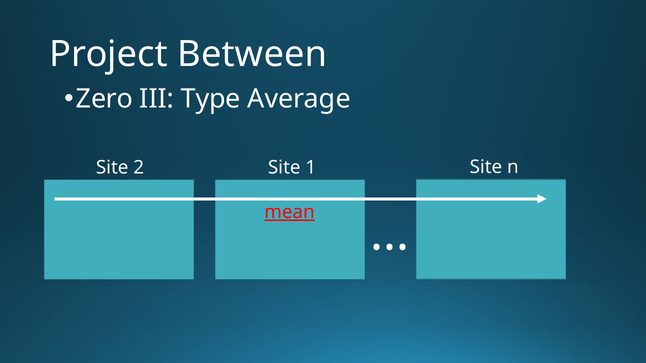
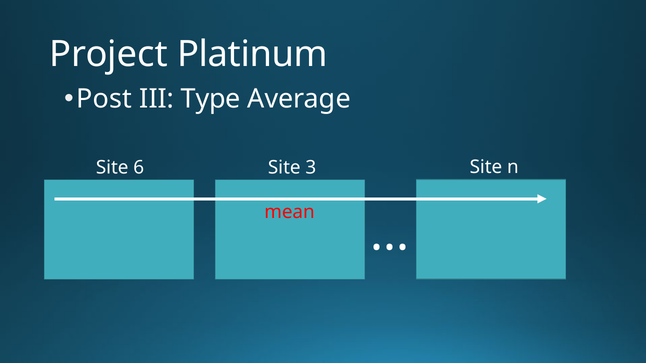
Between: Between -> Platinum
Zero: Zero -> Post
2: 2 -> 6
1: 1 -> 3
mean underline: present -> none
